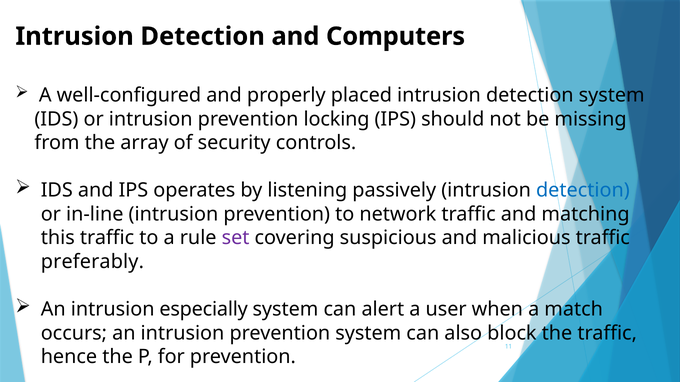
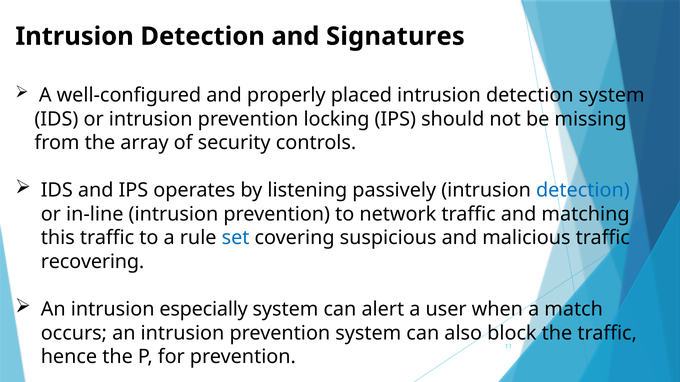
Computers: Computers -> Signatures
set colour: purple -> blue
preferably: preferably -> recovering
